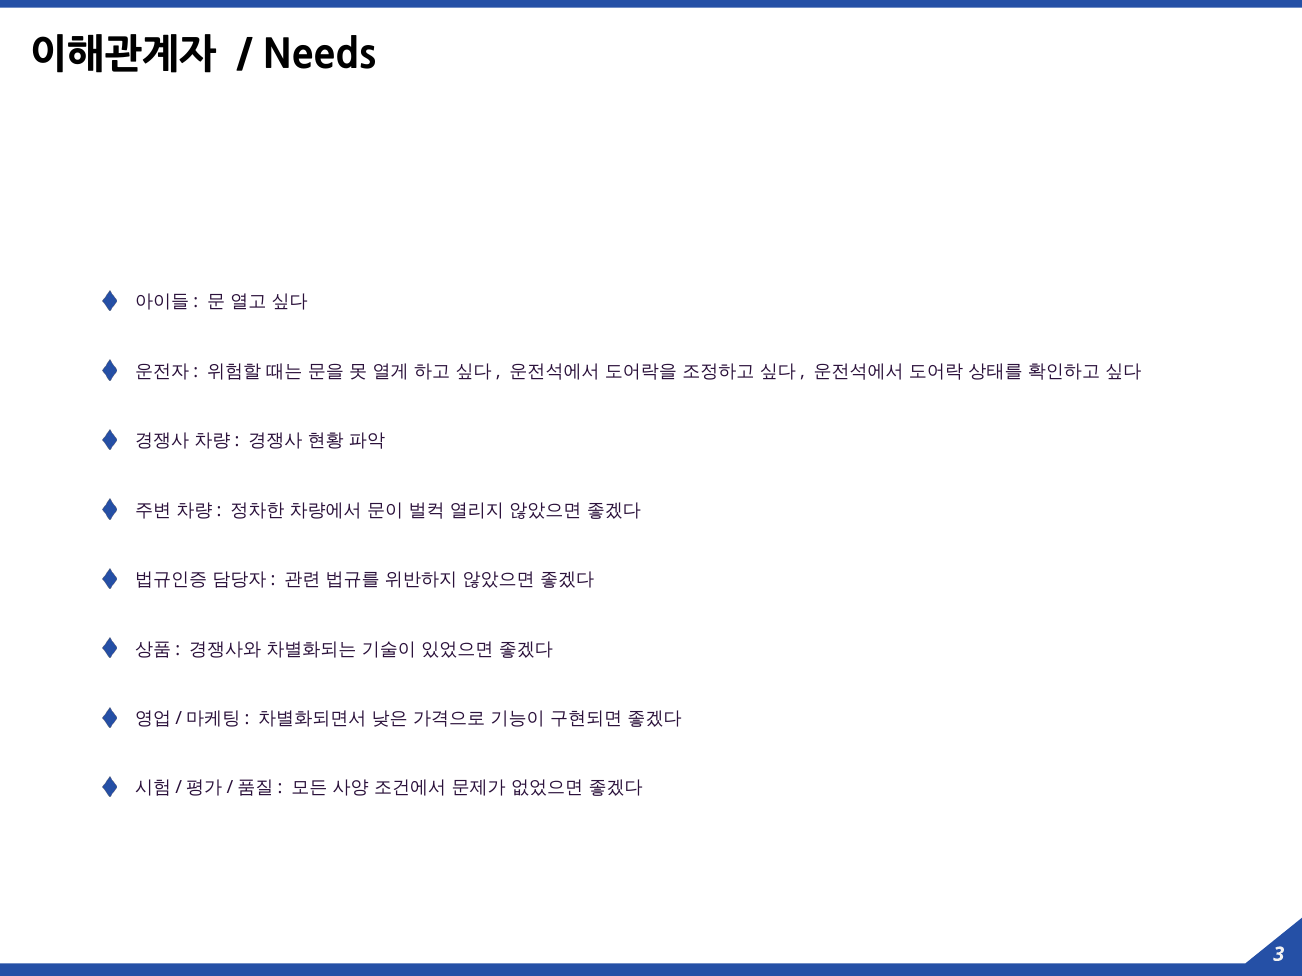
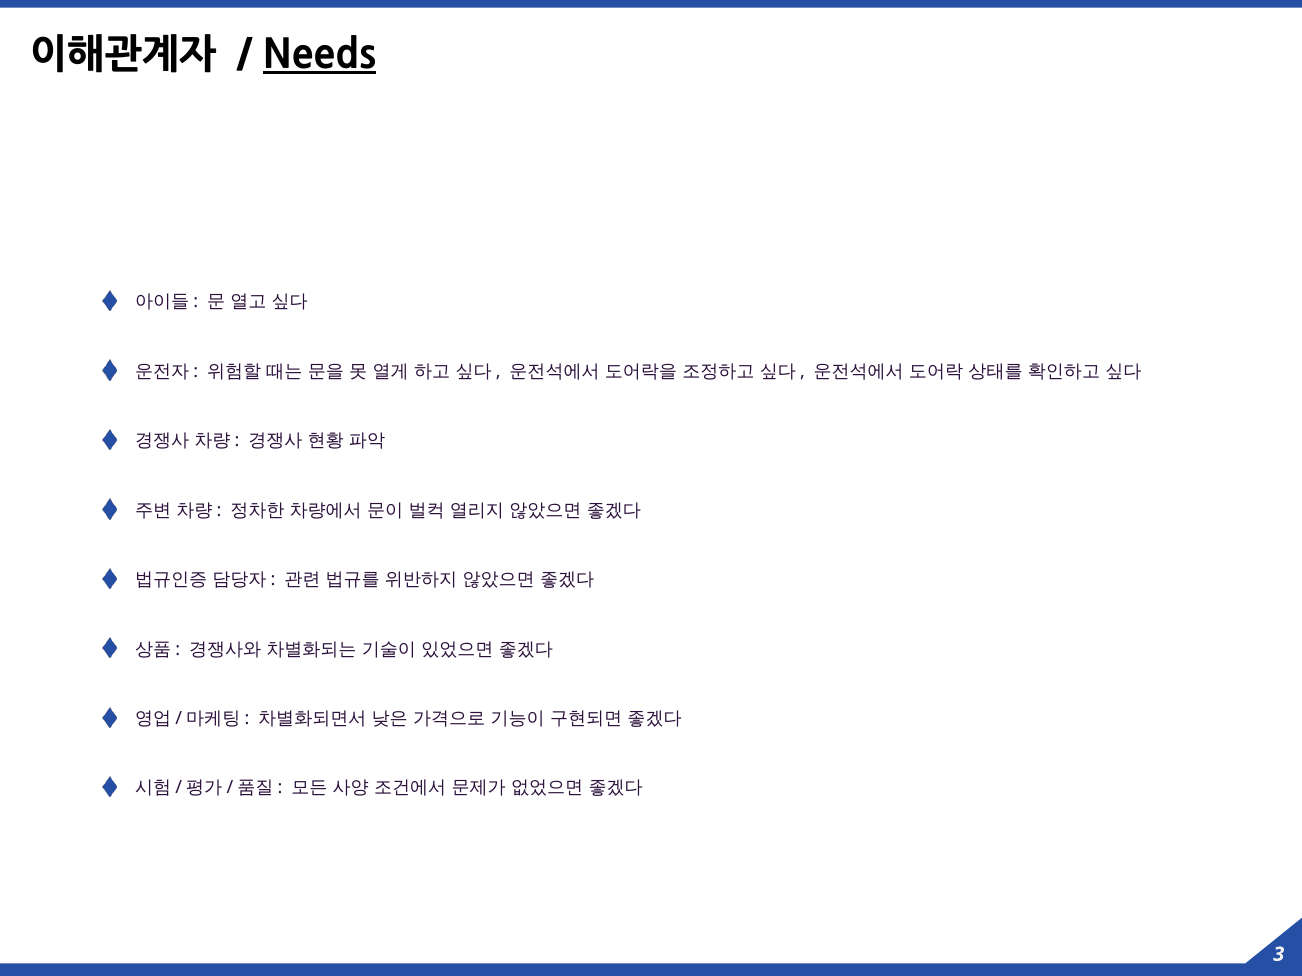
Needs underline: none -> present
